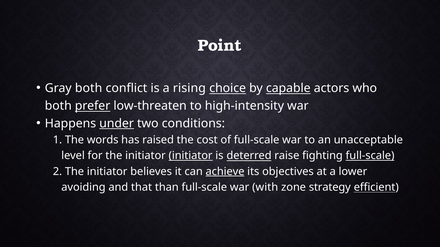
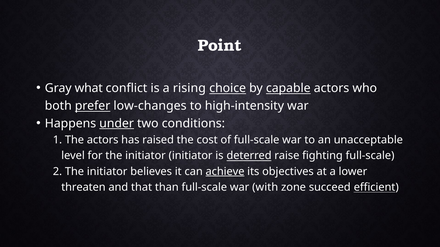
Gray both: both -> what
low-threaten: low-threaten -> low-changes
The words: words -> actors
initiator at (191, 156) underline: present -> none
full-scale at (370, 156) underline: present -> none
avoiding: avoiding -> threaten
strategy: strategy -> succeed
